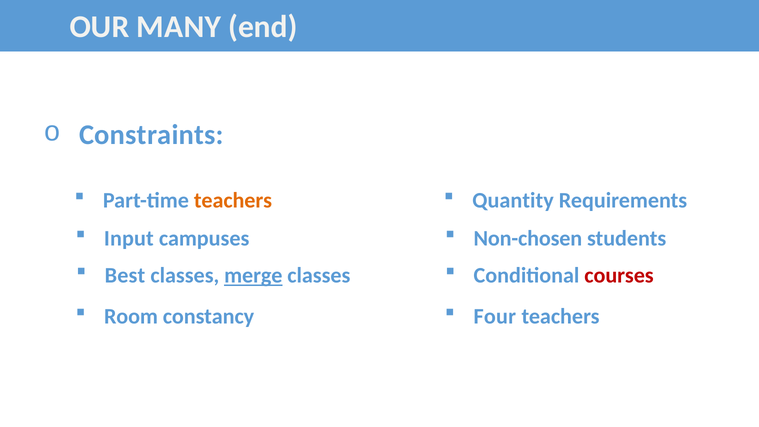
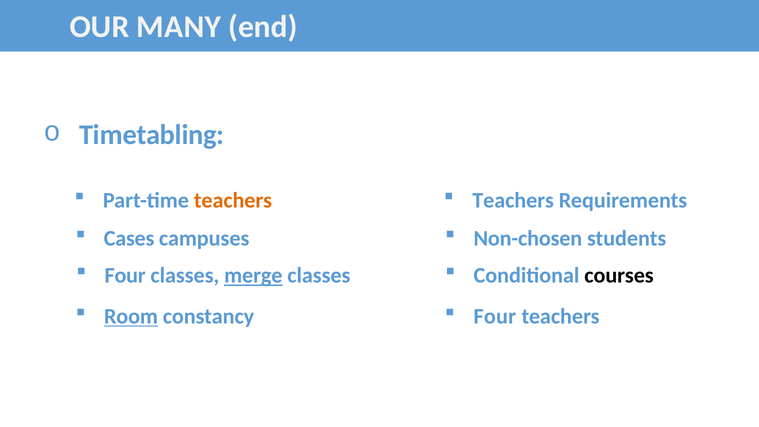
Constraints: Constraints -> Timetabling
Quantity at (513, 200): Quantity -> Teachers
Input: Input -> Cases
Best at (125, 276): Best -> Four
courses colour: red -> black
Room underline: none -> present
